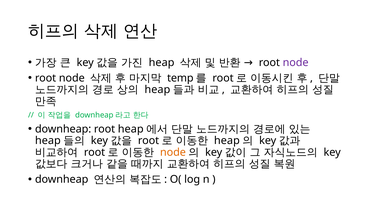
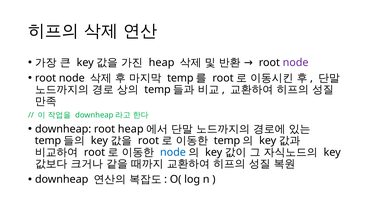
heap at (157, 89): heap -> temp
heap at (48, 140): heap -> temp
heap at (227, 140): heap -> temp
node at (173, 152) colour: orange -> blue
